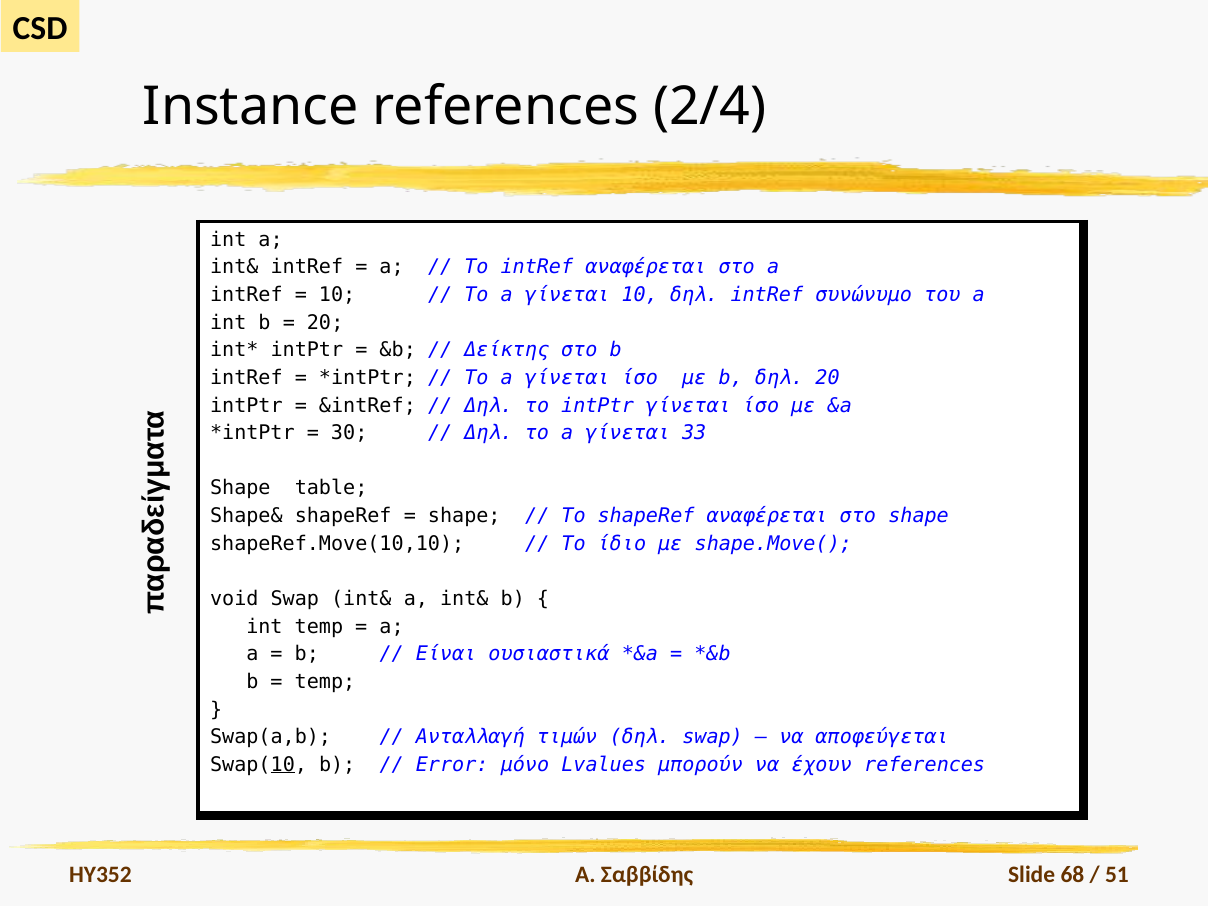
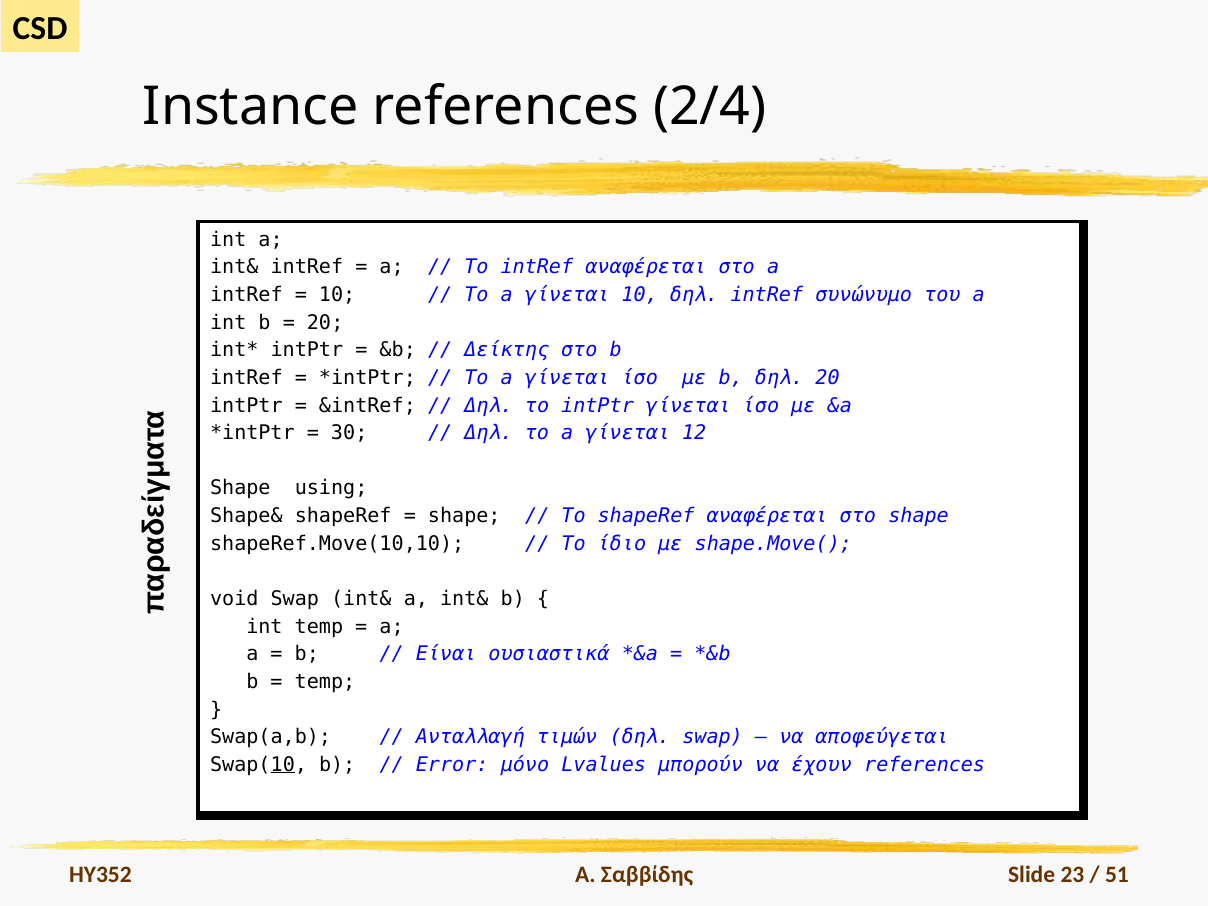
33: 33 -> 12
table: table -> using
68: 68 -> 23
